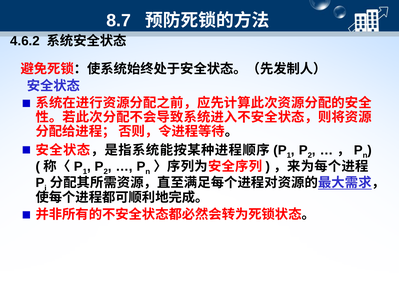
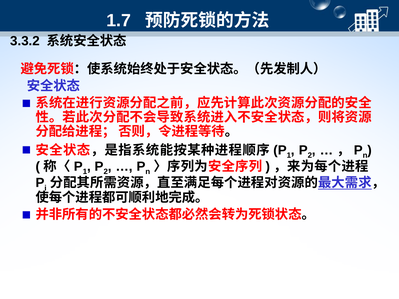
8.7: 8.7 -> 1.7
4.6.2: 4.6.2 -> 3.3.2
